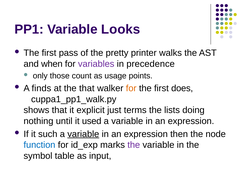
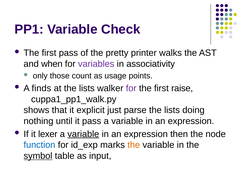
Looks: Looks -> Check
precedence: precedence -> associativity
at the that: that -> lists
for at (131, 88) colour: orange -> purple
does: does -> raise
terms: terms -> parse
it used: used -> pass
such: such -> lexer
the at (134, 145) colour: purple -> orange
symbol underline: none -> present
